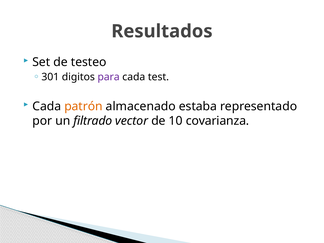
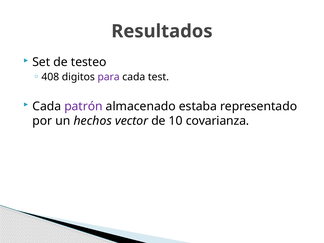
301: 301 -> 408
patrón colour: orange -> purple
filtrado: filtrado -> hechos
